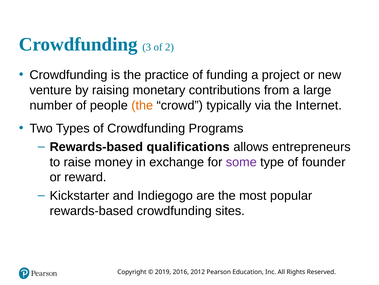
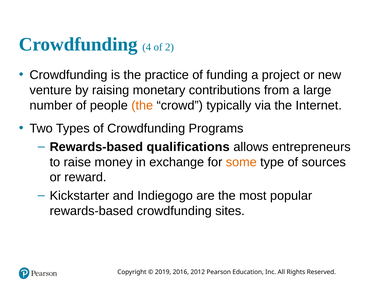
3: 3 -> 4
some colour: purple -> orange
founder: founder -> sources
